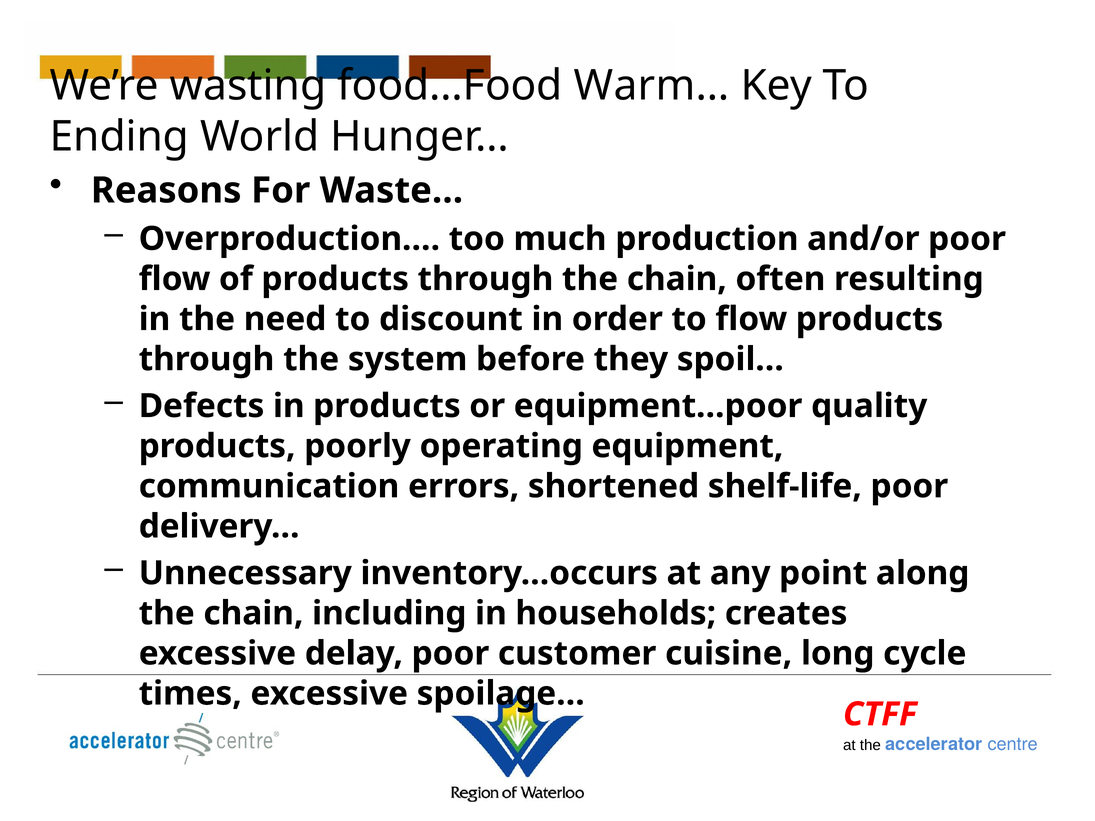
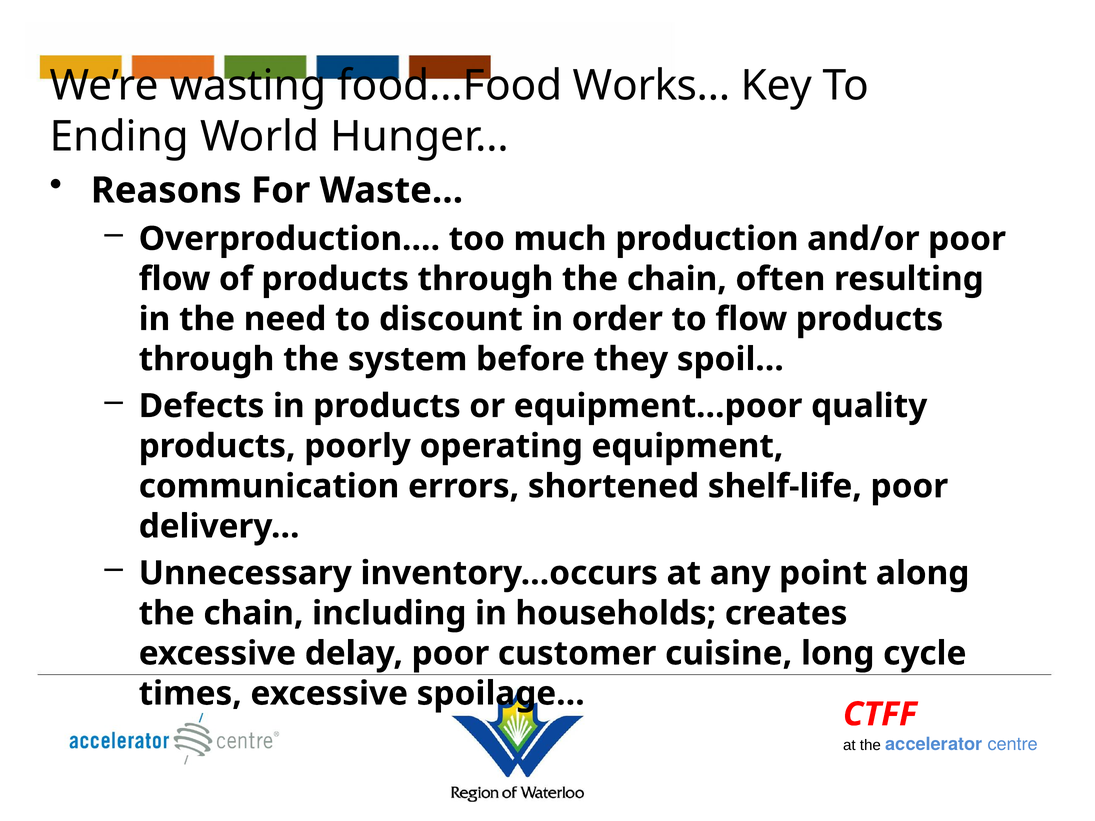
Warm…: Warm… -> Works…
